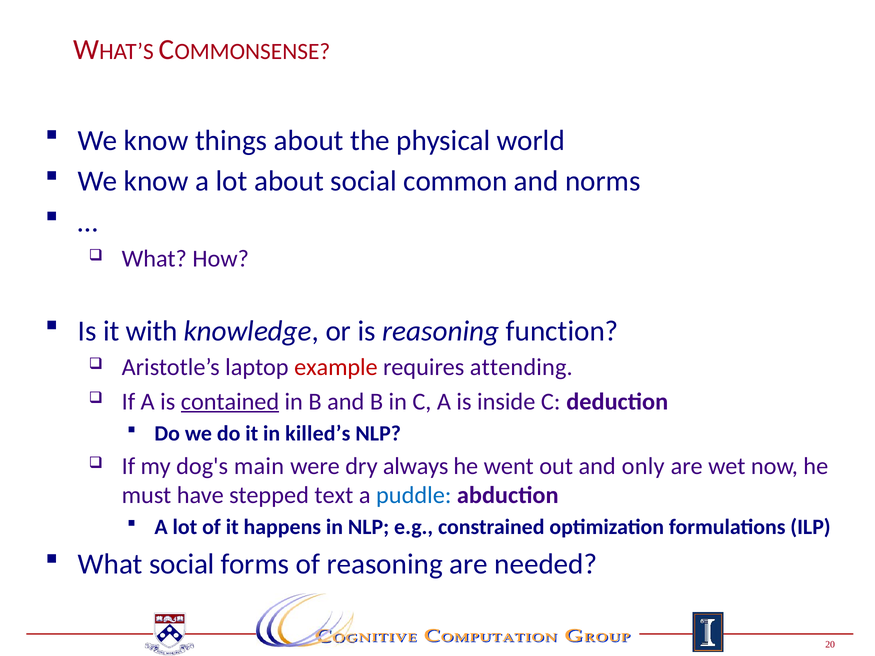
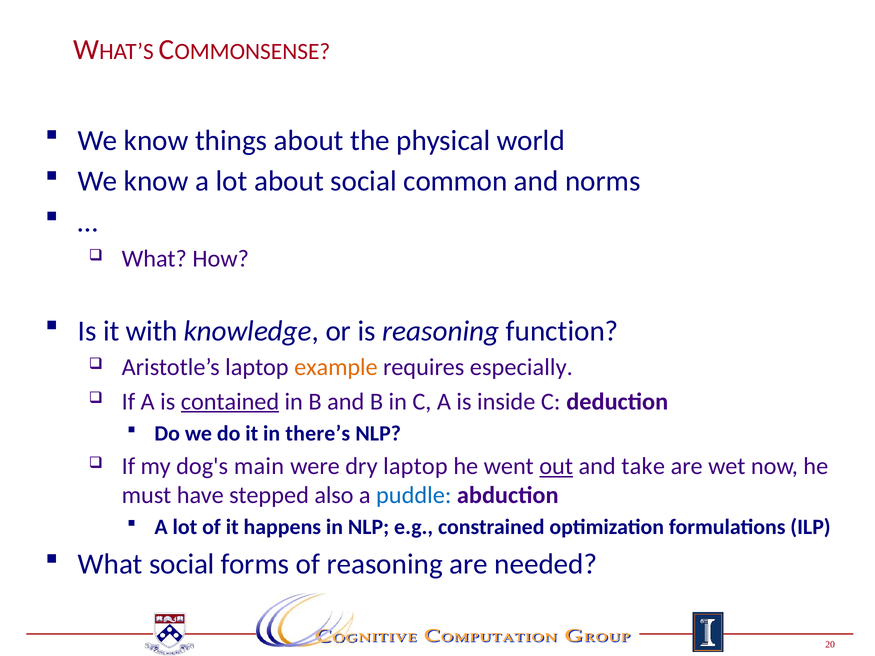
example colour: red -> orange
attending: attending -> especially
killed’s: killed’s -> there’s
dry always: always -> laptop
out underline: none -> present
only: only -> take
text: text -> also
